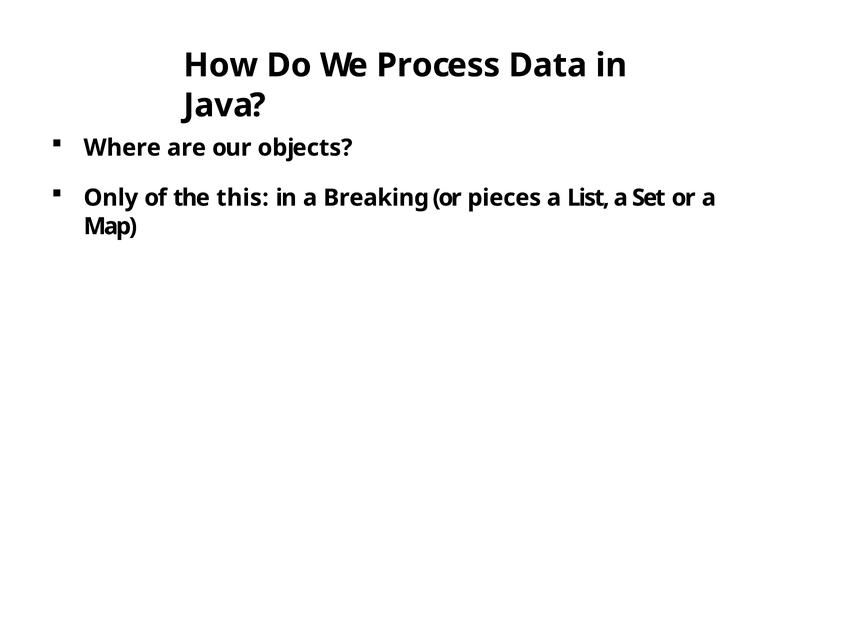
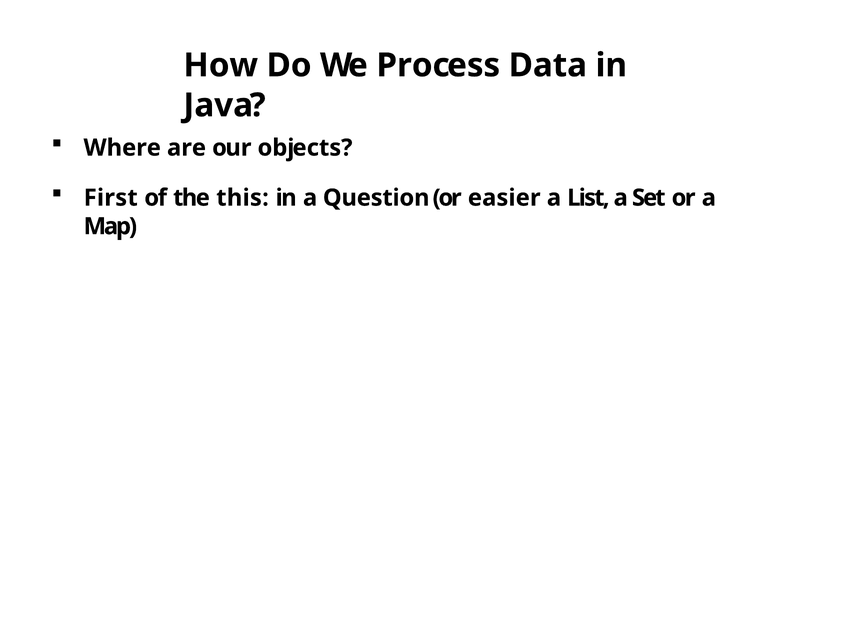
Only: Only -> First
Breaking: Breaking -> Question
pieces: pieces -> easier
